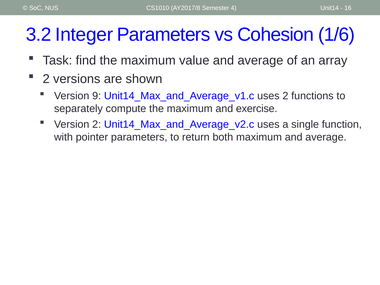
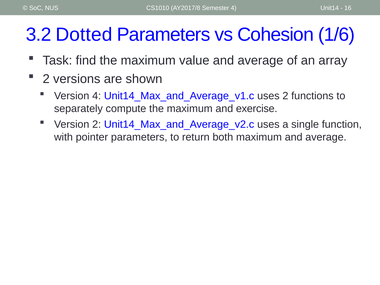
Integer: Integer -> Dotted
Version 9: 9 -> 4
